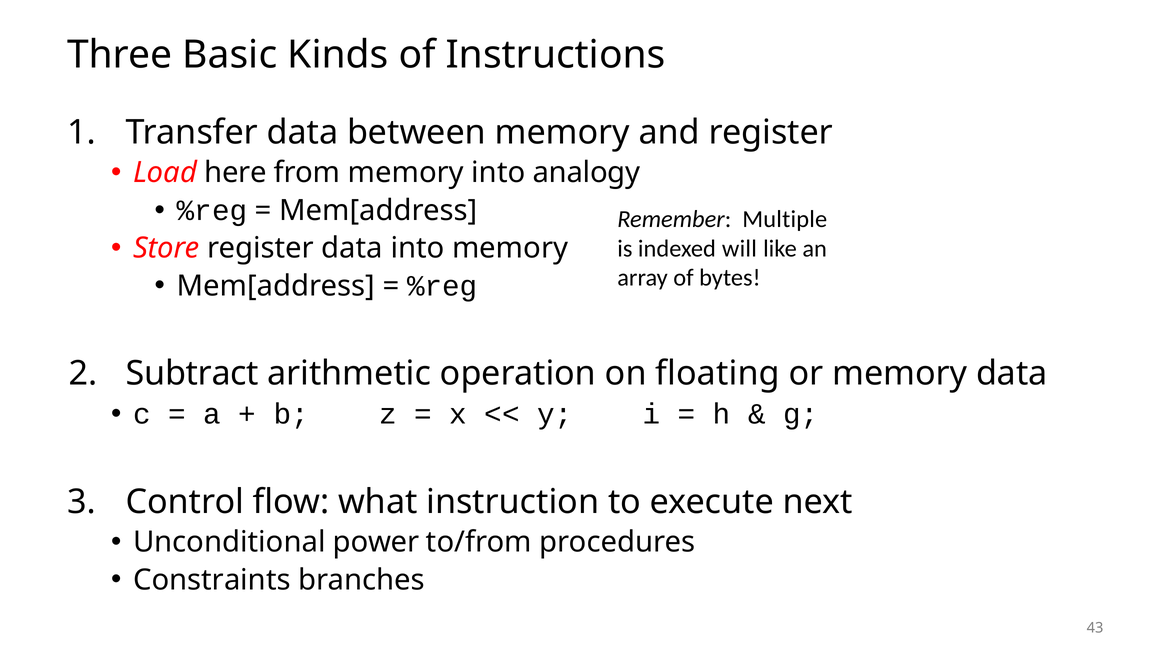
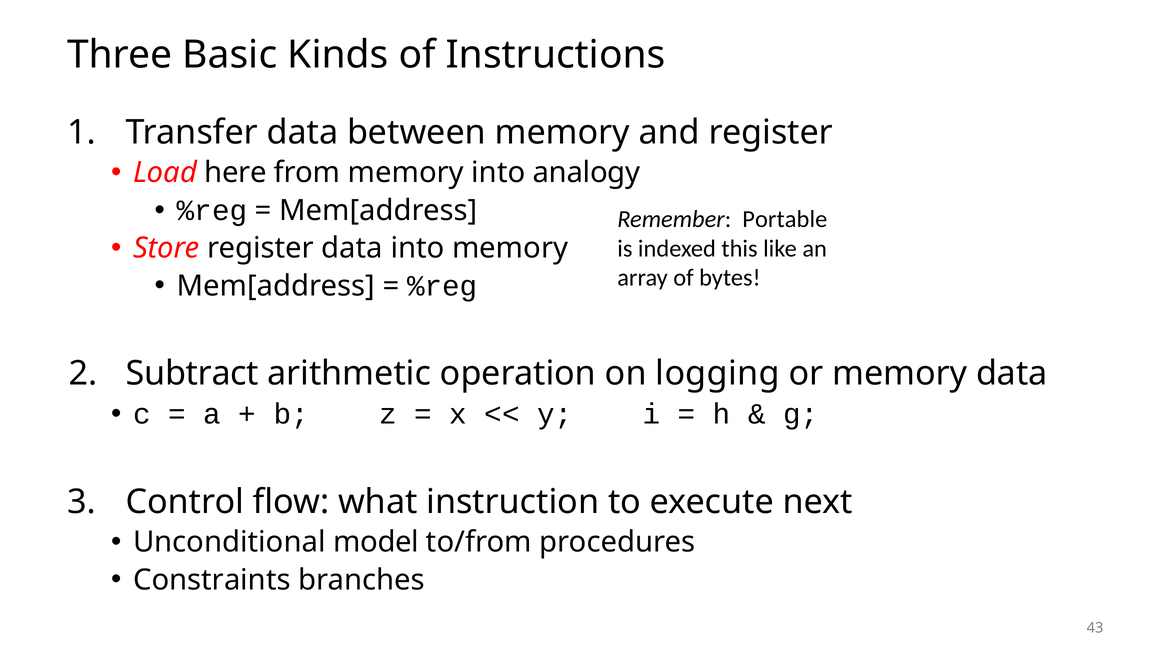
Multiple: Multiple -> Portable
will: will -> this
floating: floating -> logging
power: power -> model
